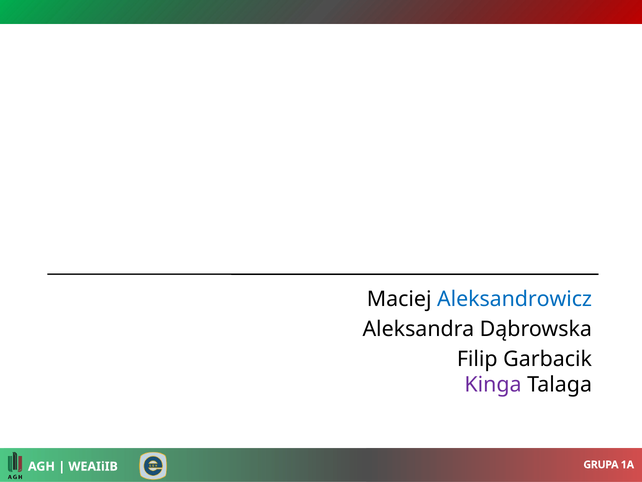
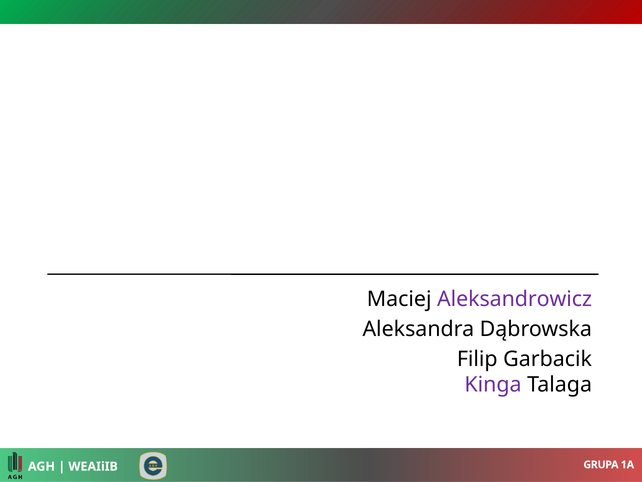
Aleksandrowicz colour: blue -> purple
